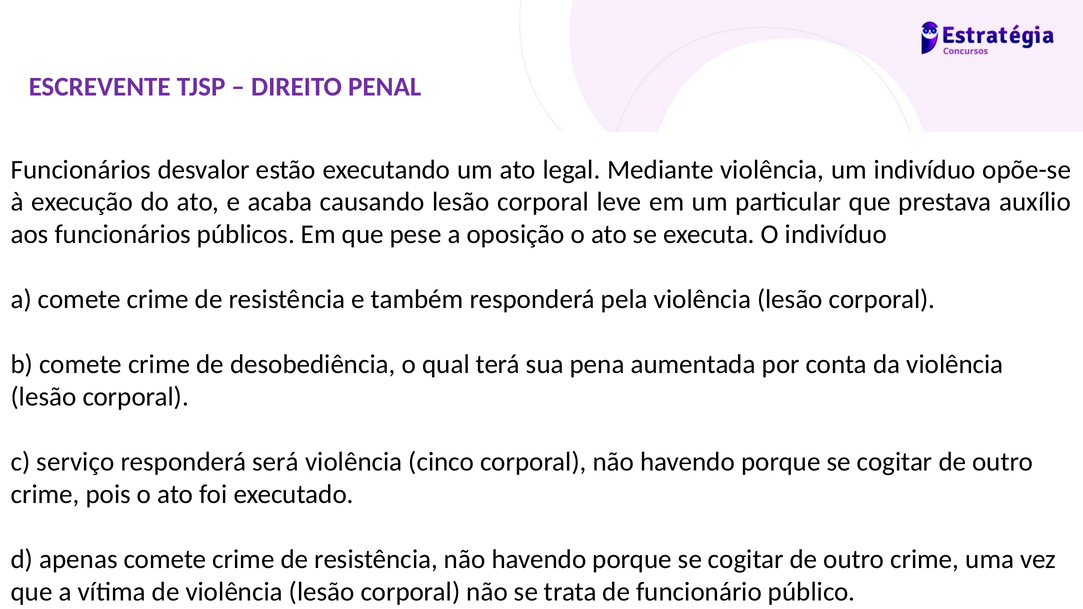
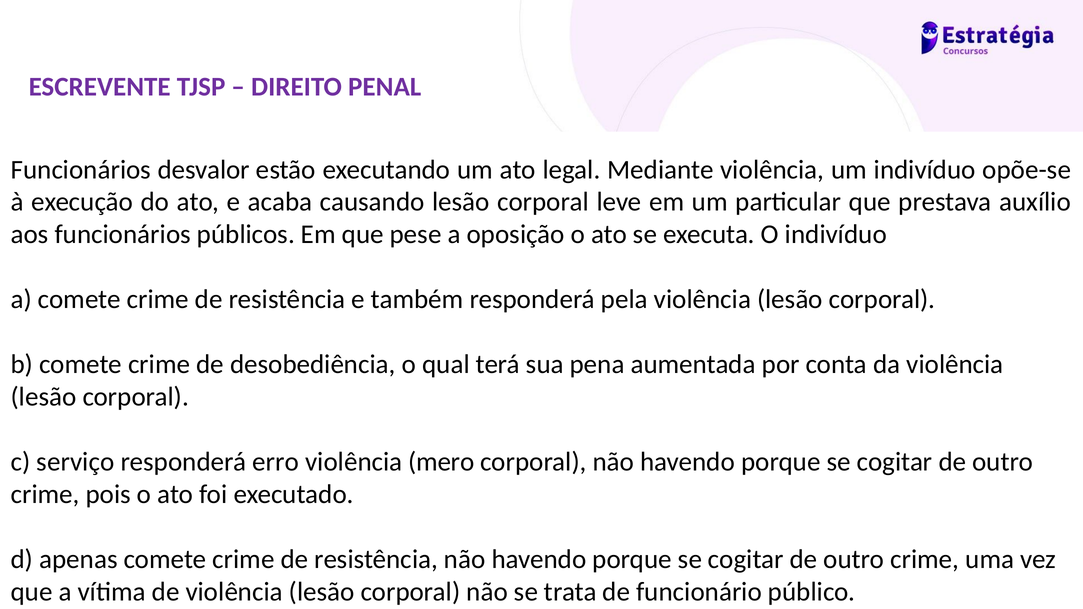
será: será -> erro
cinco: cinco -> mero
